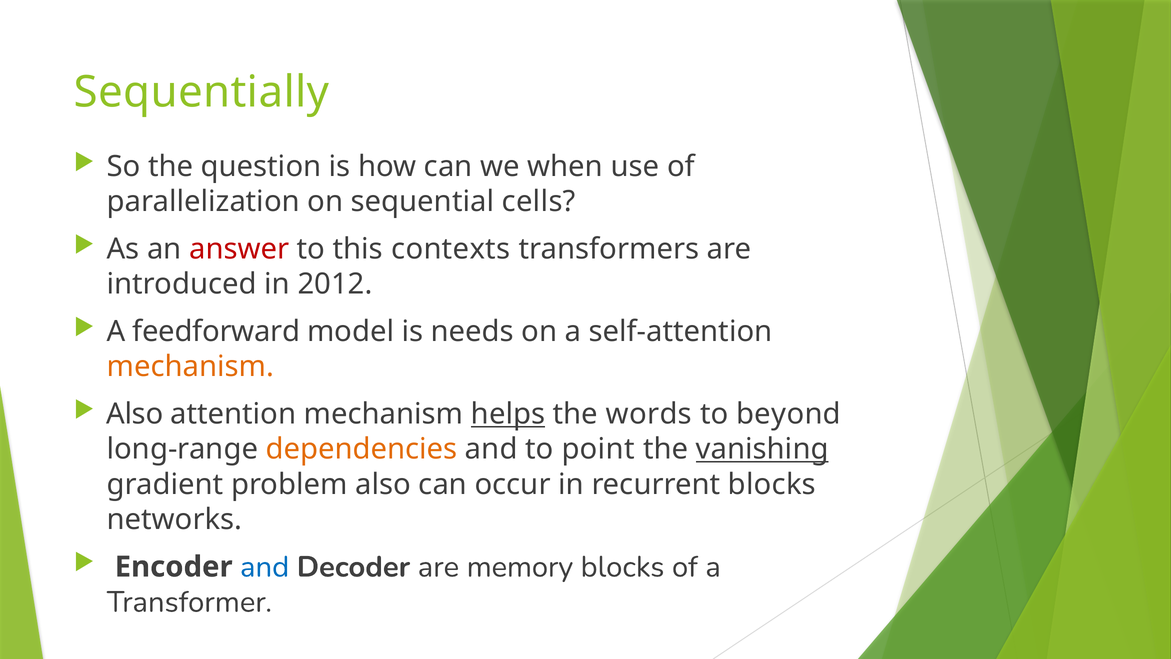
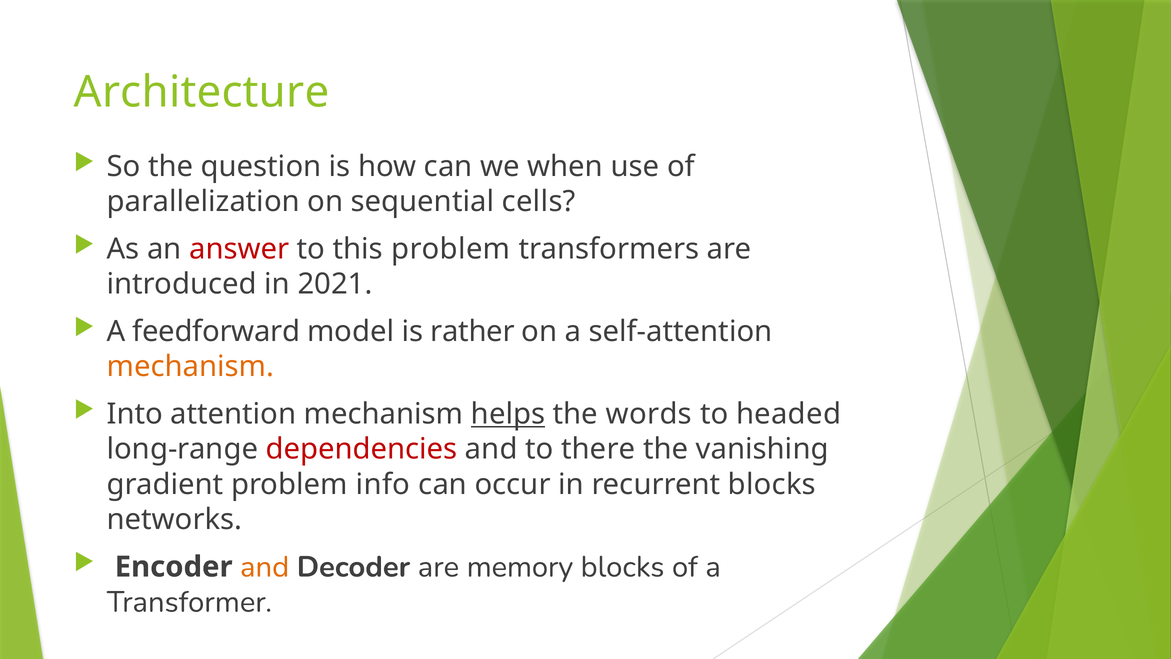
Sequentially: Sequentially -> Architecture
this contexts: contexts -> problem
2012: 2012 -> 2021
needs: needs -> rather
Also at (135, 414): Also -> Into
beyond: beyond -> headed
dependencies colour: orange -> red
point: point -> there
vanishing underline: present -> none
problem also: also -> info
and at (265, 567) colour: blue -> orange
